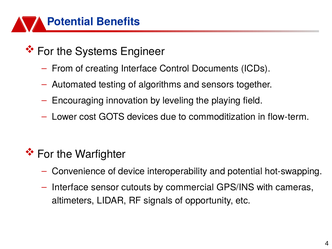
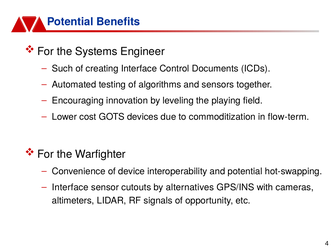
From: From -> Such
commercial: commercial -> alternatives
